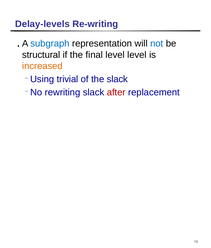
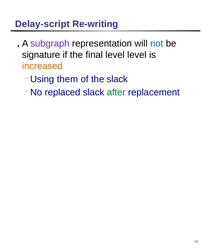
Delay-levels: Delay-levels -> Delay-script
subgraph colour: blue -> purple
structural: structural -> signature
trivial: trivial -> them
rewriting: rewriting -> replaced
after colour: red -> green
